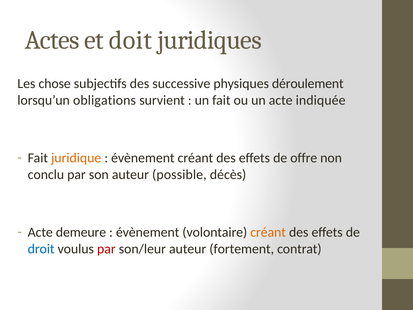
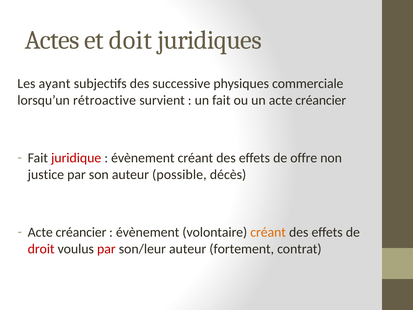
chose: chose -> ayant
déroulement: déroulement -> commerciale
obligations: obligations -> rétroactive
un acte indiquée: indiquée -> créancier
juridique colour: orange -> red
conclu: conclu -> justice
demeure at (81, 232): demeure -> créancier
droit colour: blue -> red
